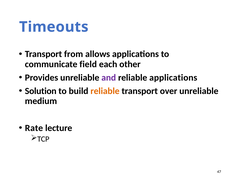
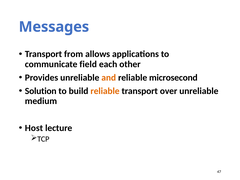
Timeouts: Timeouts -> Messages
and colour: purple -> orange
reliable applications: applications -> microsecond
Rate: Rate -> Host
